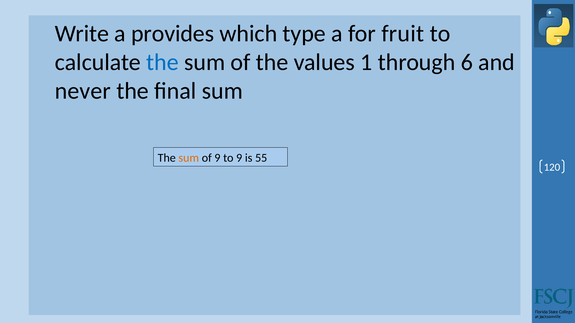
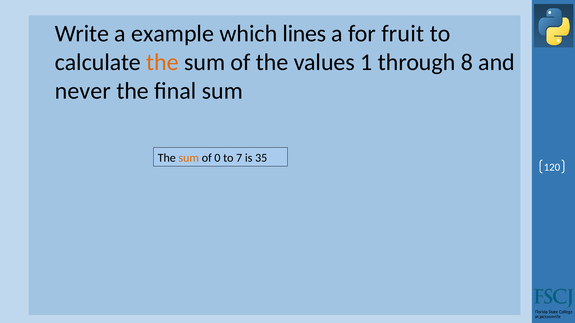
provides: provides -> example
type: type -> lines
the at (162, 62) colour: blue -> orange
6: 6 -> 8
of 9: 9 -> 0
to 9: 9 -> 7
55: 55 -> 35
